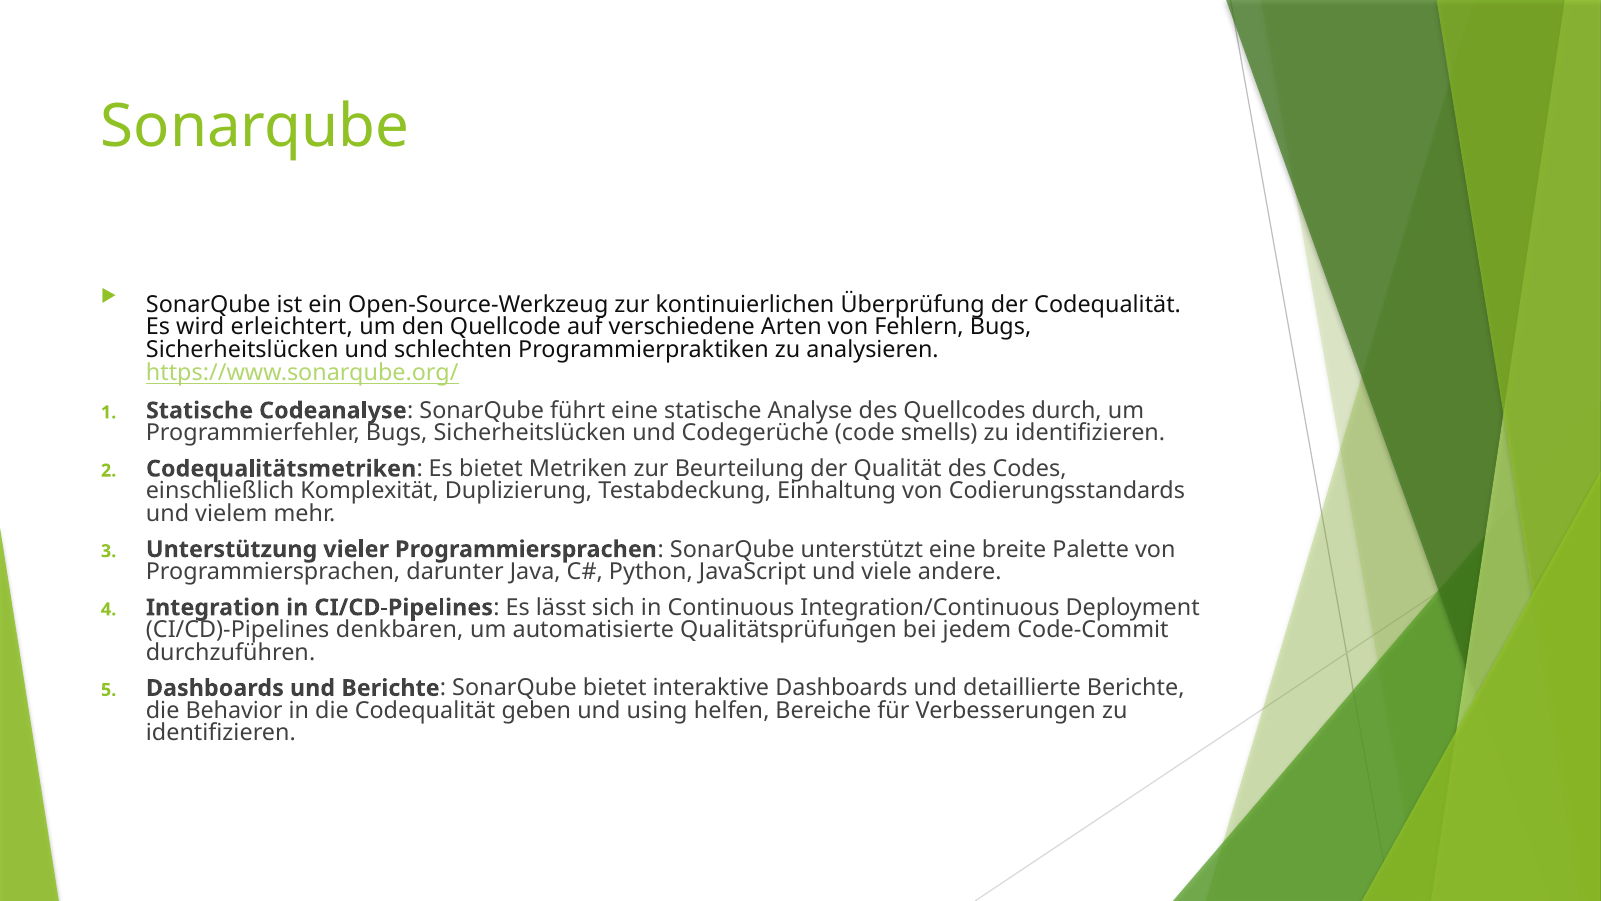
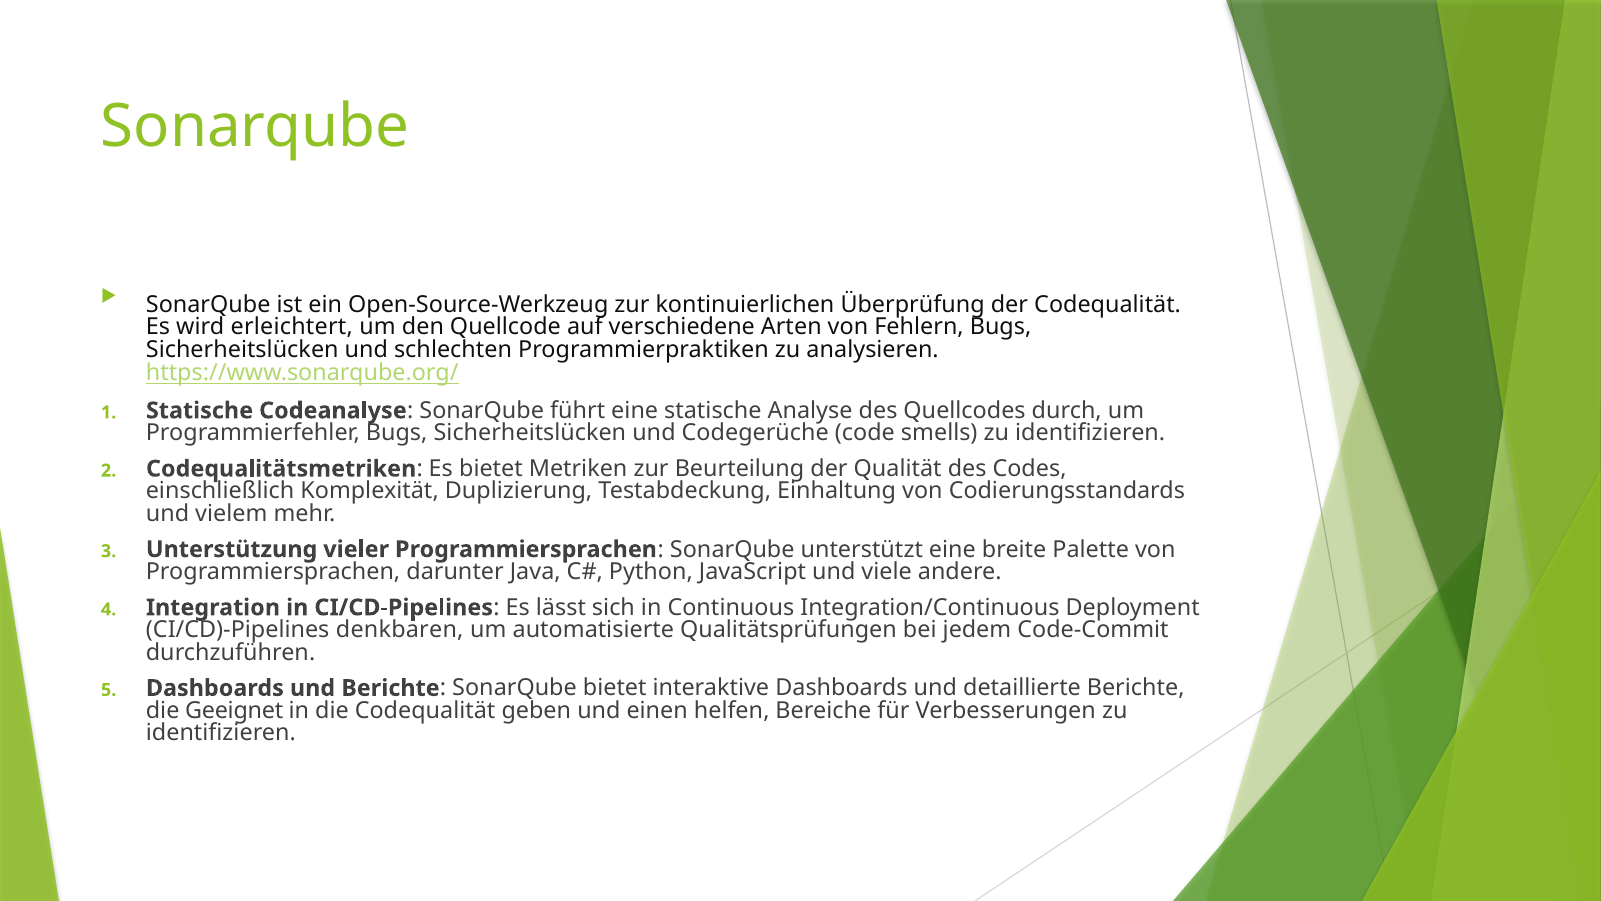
Behavior: Behavior -> Geeignet
using: using -> einen
